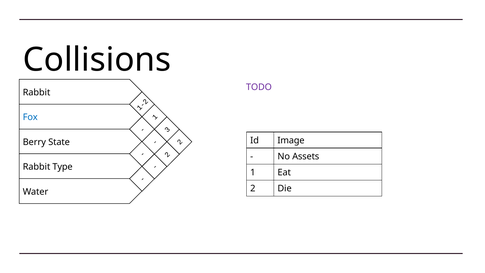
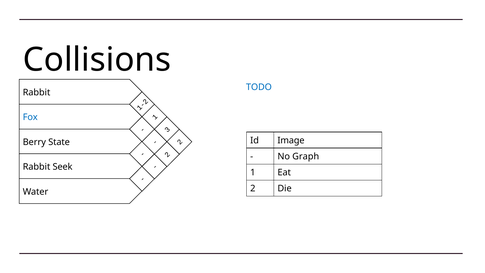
TODO colour: purple -> blue
Assets: Assets -> Graph
Type: Type -> Seek
